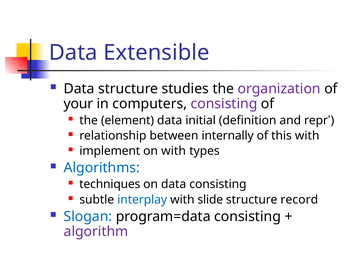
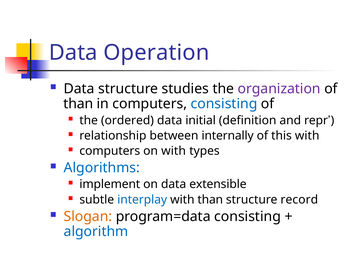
Extensible: Extensible -> Operation
your at (78, 104): your -> than
consisting at (224, 104) colour: purple -> blue
element: element -> ordered
implement at (110, 151): implement -> computers
techniques: techniques -> implement
data consisting: consisting -> extensible
with slide: slide -> than
Slogan colour: blue -> orange
algorithm colour: purple -> blue
